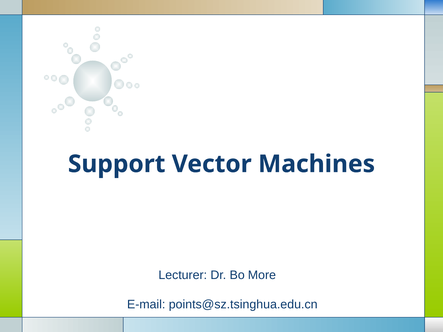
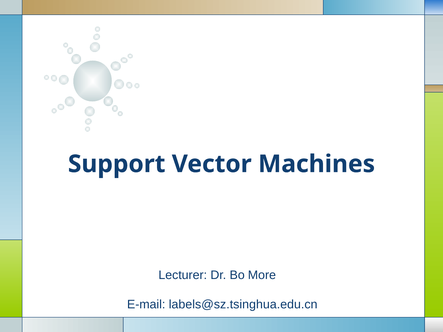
points@sz.tsinghua.edu.cn: points@sz.tsinghua.edu.cn -> labels@sz.tsinghua.edu.cn
